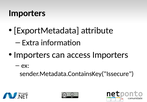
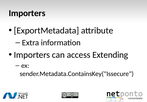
access Importers: Importers -> Extending
